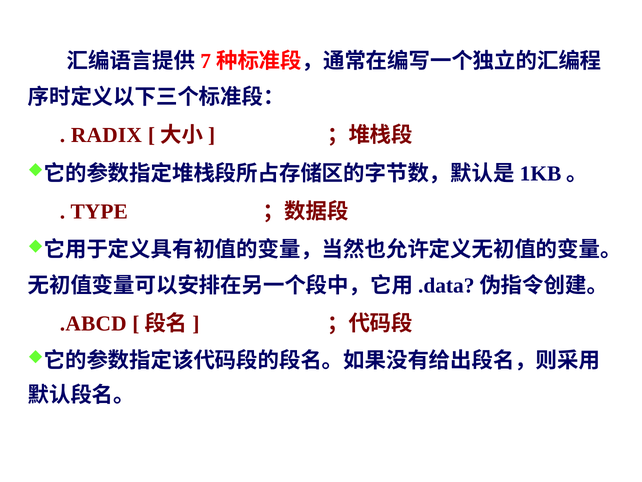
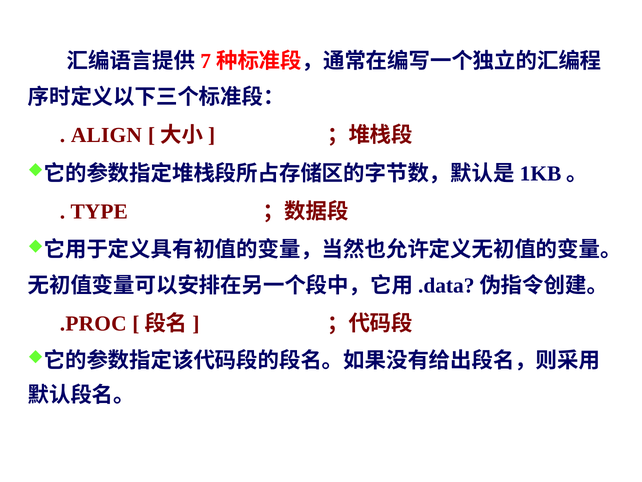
RADIX: RADIX -> ALIGN
.ABCD: .ABCD -> .PROC
